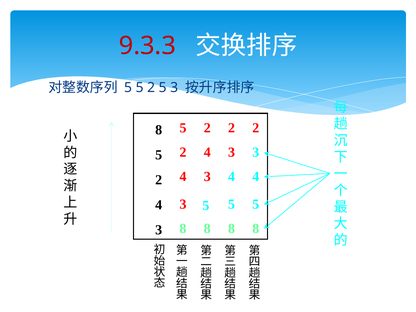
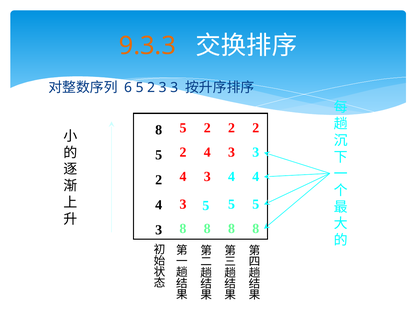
9.3.3 colour: red -> orange
5 at (128, 88): 5 -> 6
5 2 5: 5 -> 3
